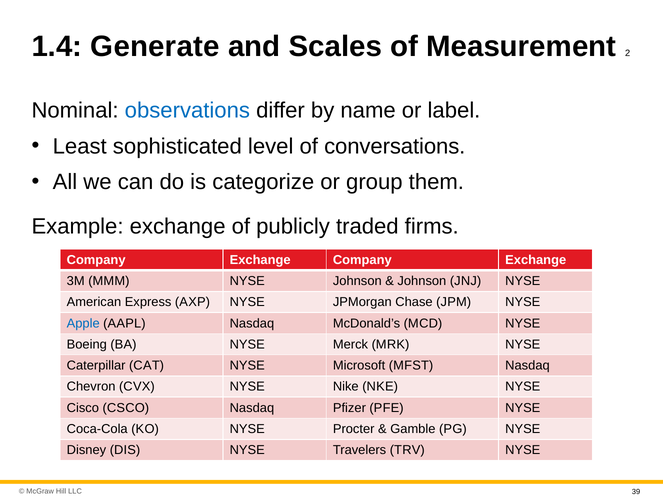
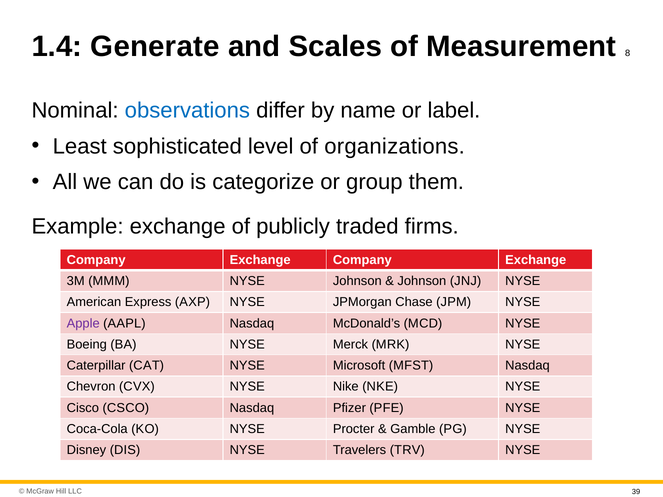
2: 2 -> 8
conversations: conversations -> organizations
Apple colour: blue -> purple
